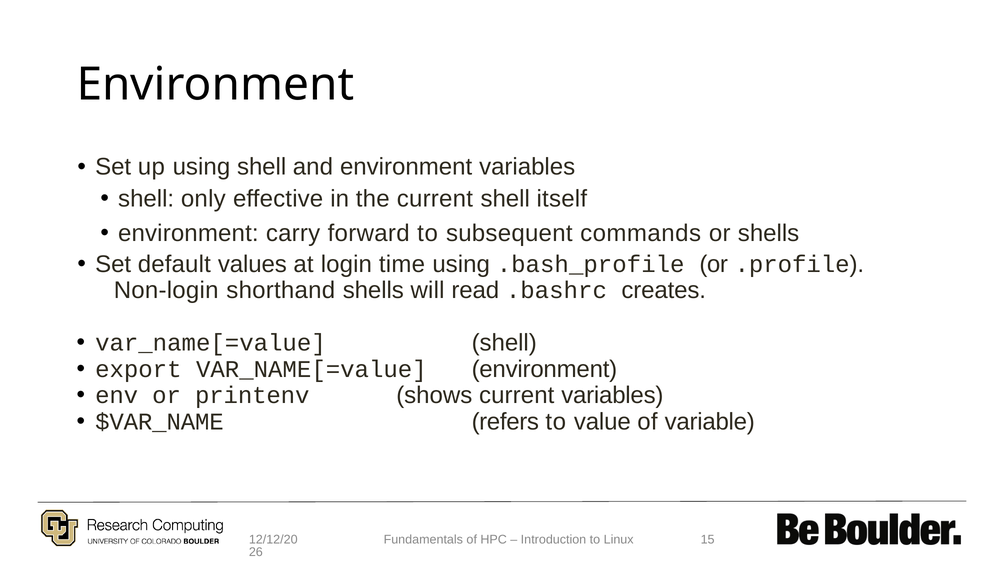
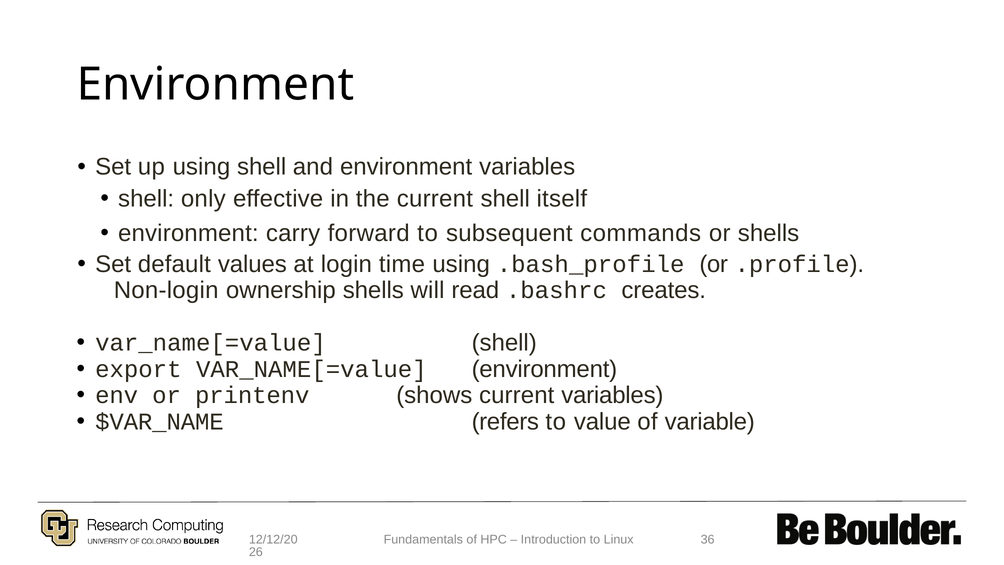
shorthand: shorthand -> ownership
15: 15 -> 36
